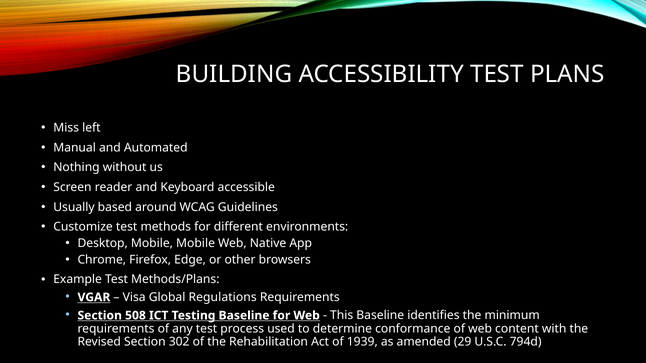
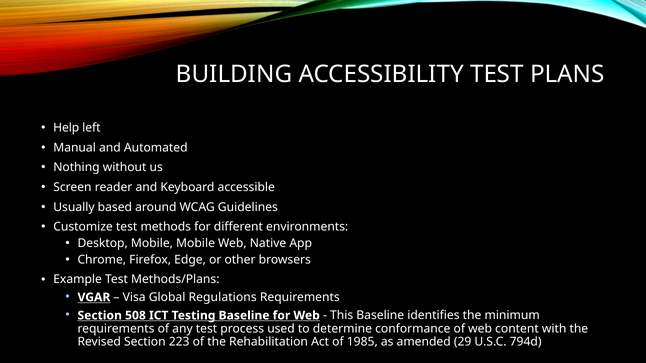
Miss: Miss -> Help
302: 302 -> 223
1939: 1939 -> 1985
